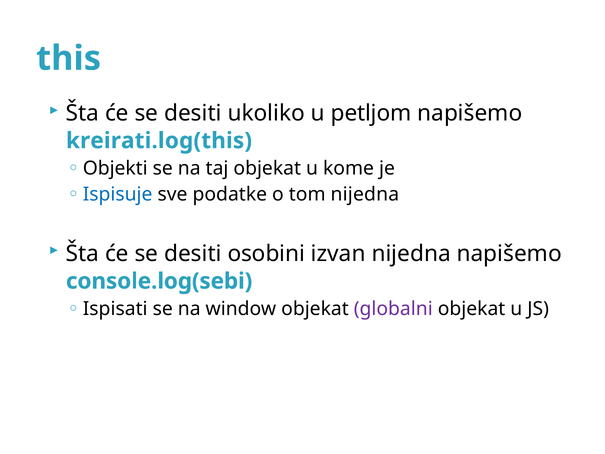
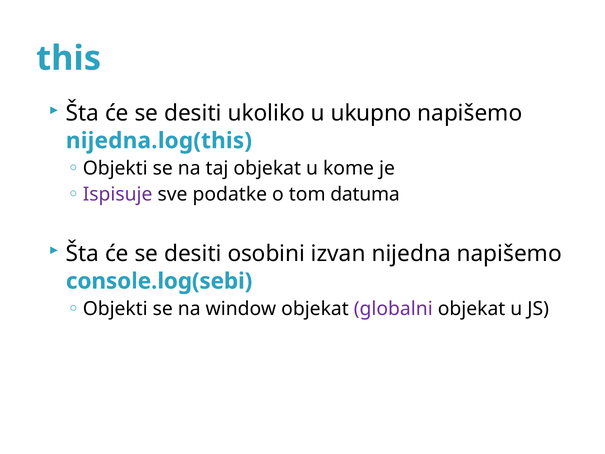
petljom: petljom -> ukupno
kreirati.log(this: kreirati.log(this -> nijedna.log(this
Ispisuje colour: blue -> purple
tom nijedna: nijedna -> datuma
Ispisati at (115, 309): Ispisati -> Objekti
